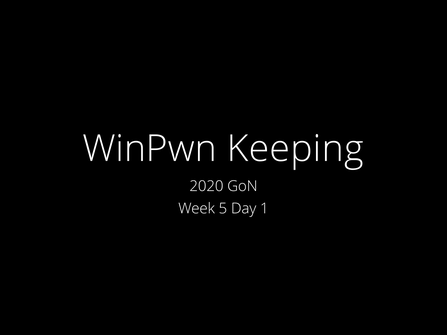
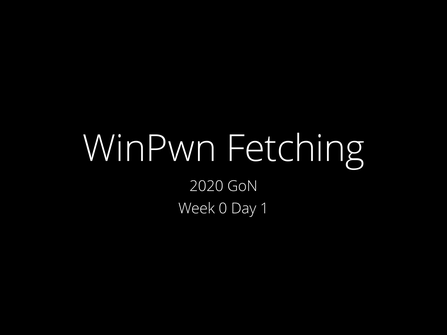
Keeping: Keeping -> Fetching
5: 5 -> 0
